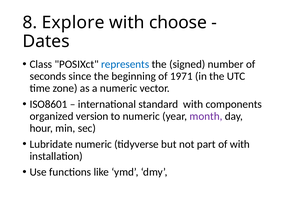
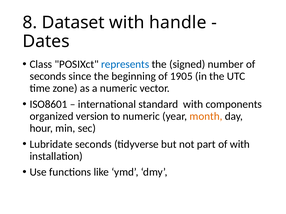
Explore: Explore -> Dataset
choose: choose -> handle
1971: 1971 -> 1905
month colour: purple -> orange
Lubridate numeric: numeric -> seconds
